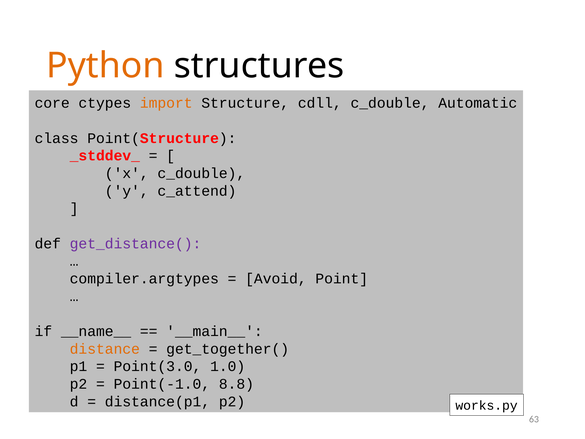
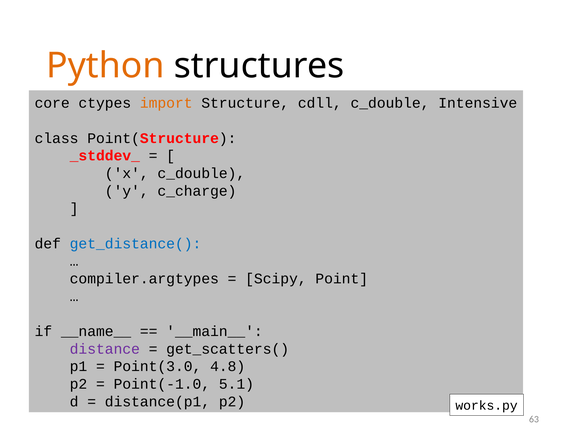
Automatic: Automatic -> Intensive
c_attend: c_attend -> c_charge
get_distance( colour: purple -> blue
Avoid: Avoid -> Scipy
distance colour: orange -> purple
get_together(: get_together( -> get_scatters(
1.0: 1.0 -> 4.8
8.8: 8.8 -> 5.1
